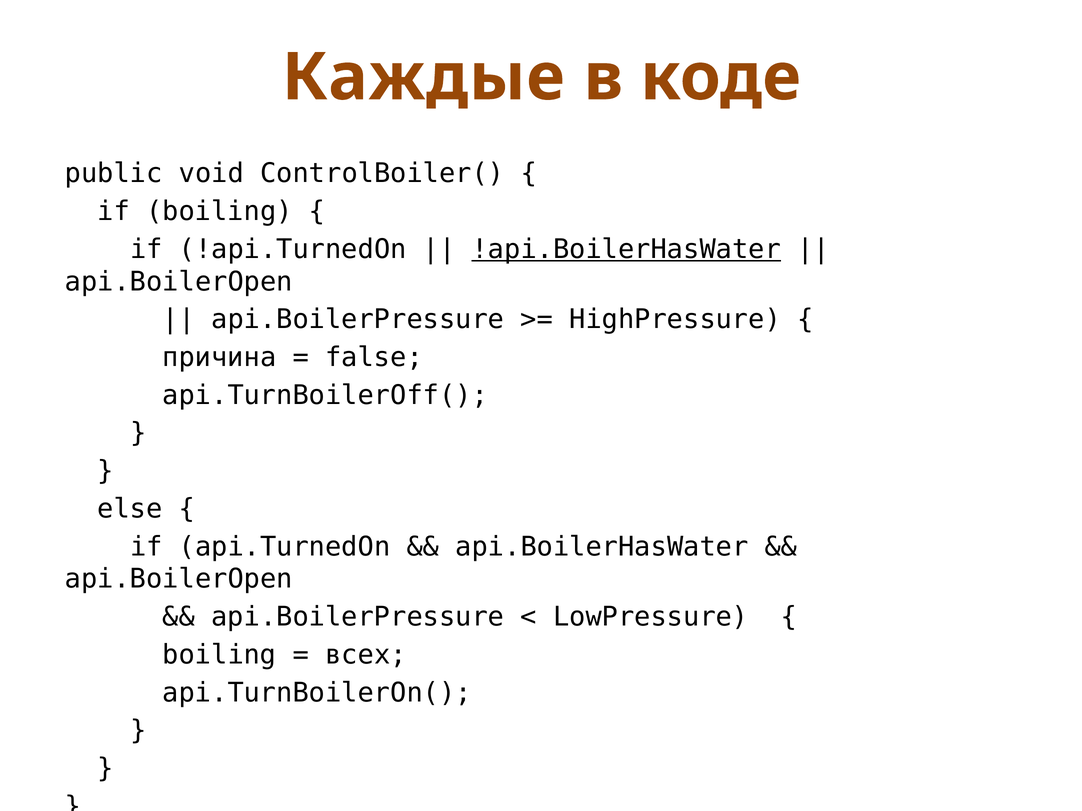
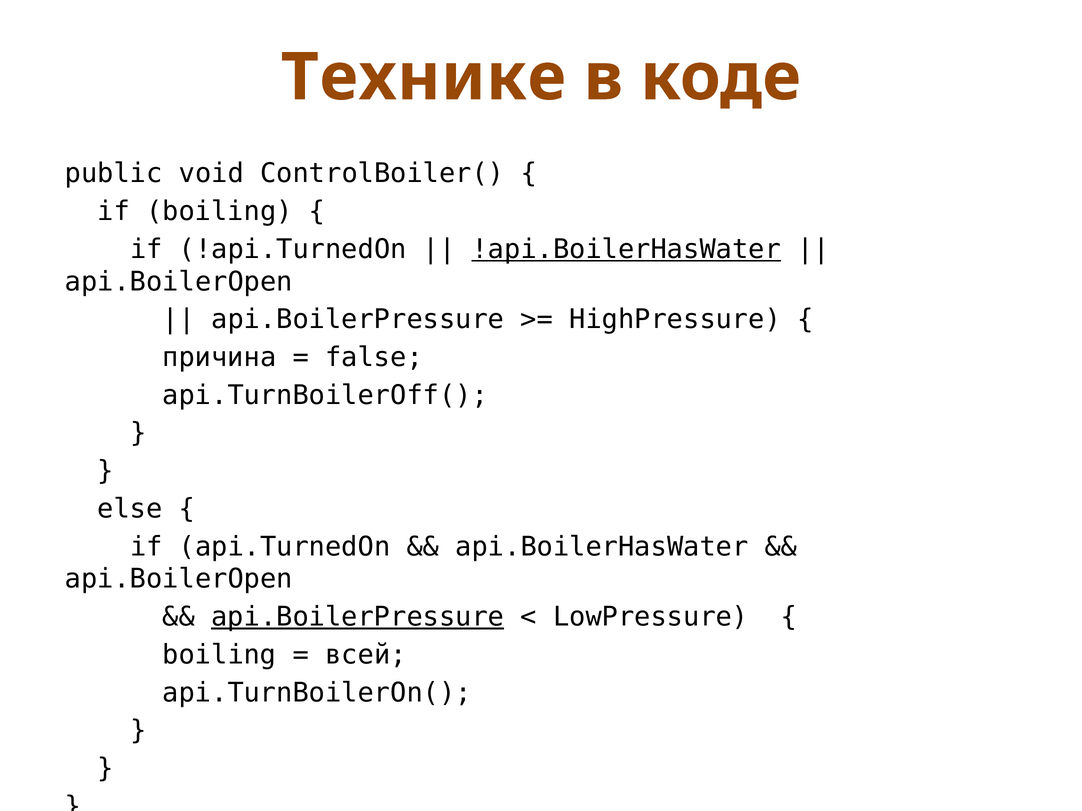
Каждые: Каждые -> Технике
api.BoilerPressure at (358, 617) underline: none -> present
всех: всех -> всей
